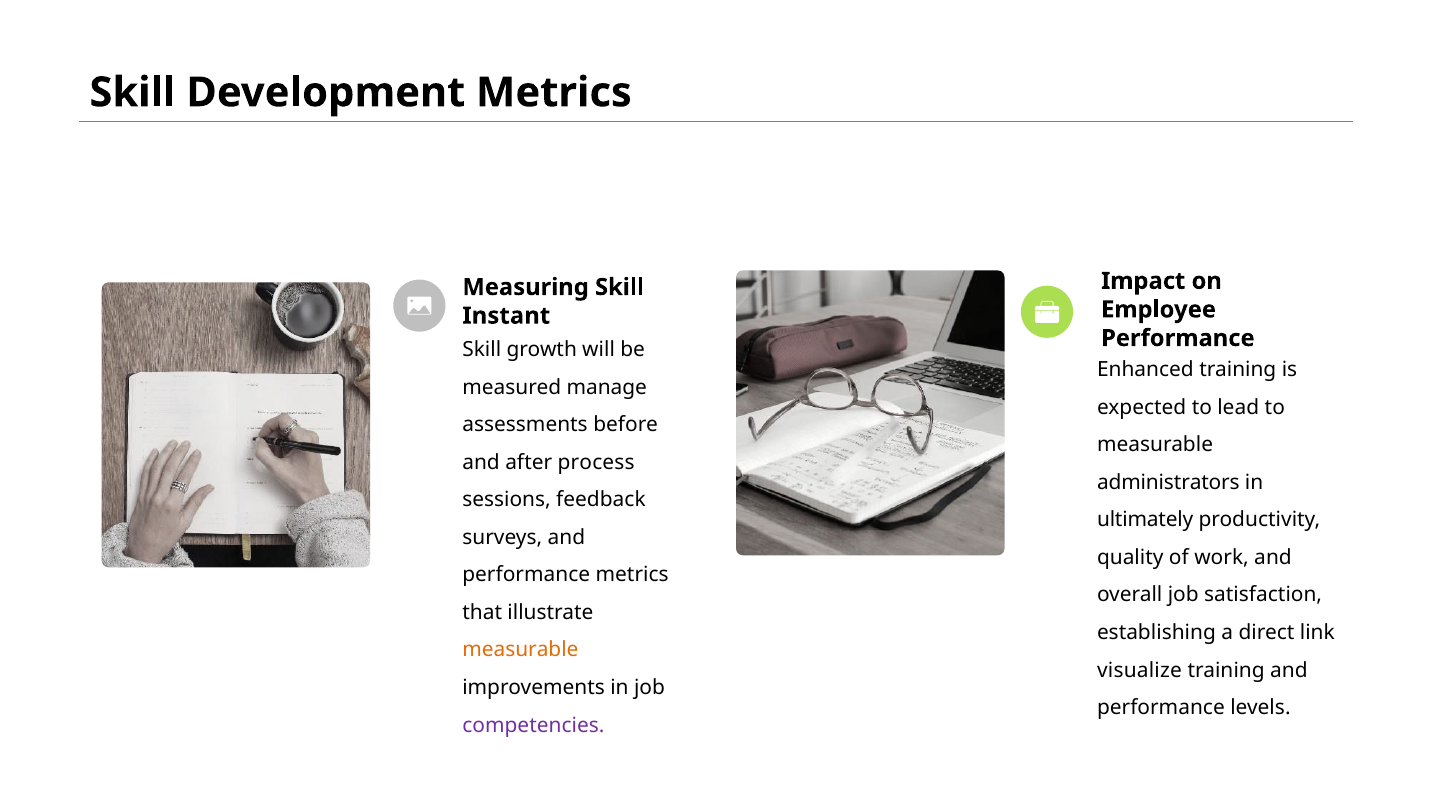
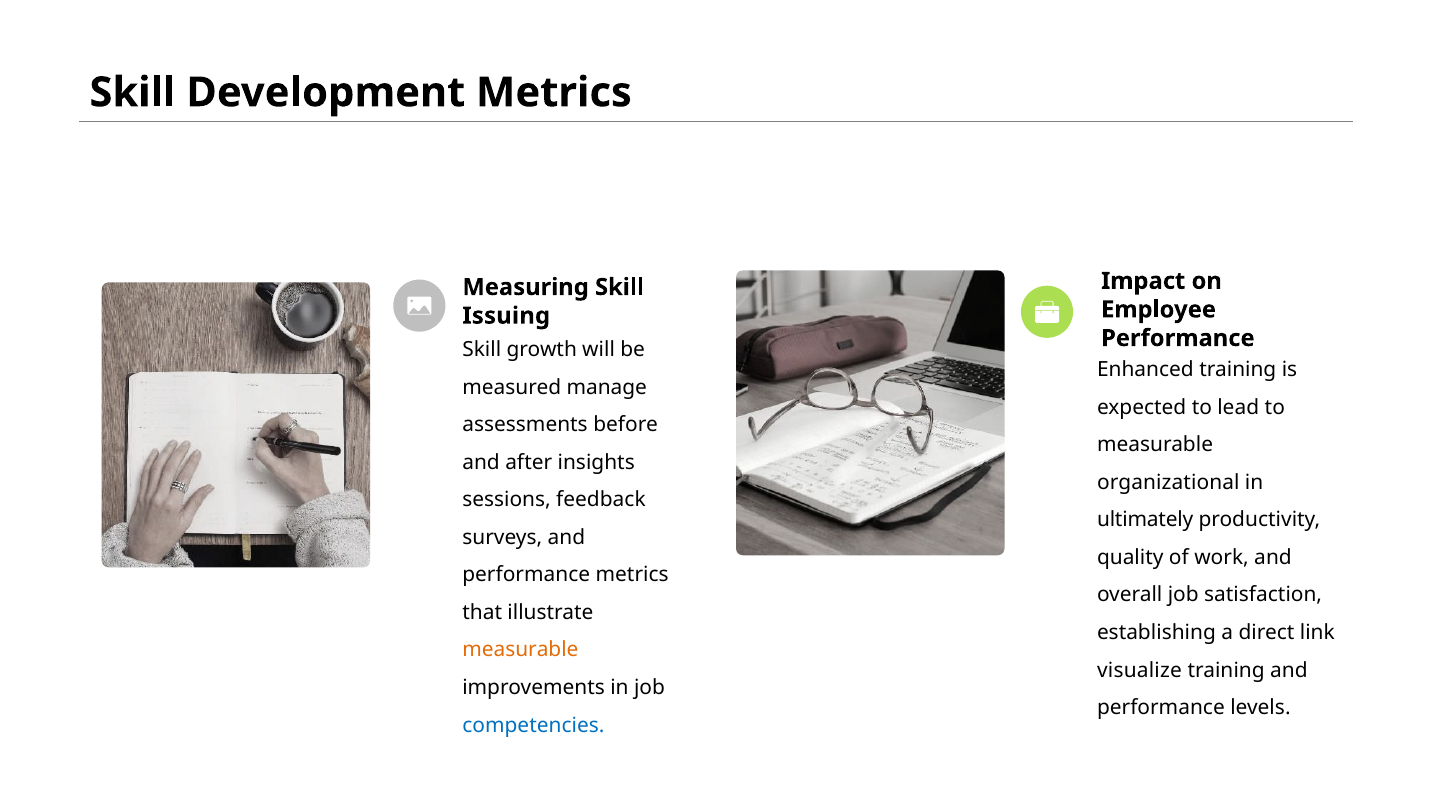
Instant: Instant -> Issuing
process: process -> insights
administrators: administrators -> organizational
competencies colour: purple -> blue
